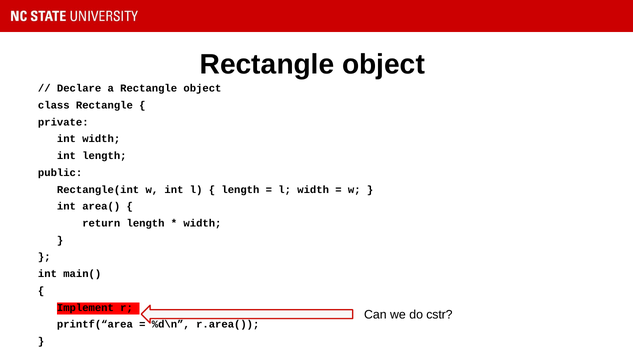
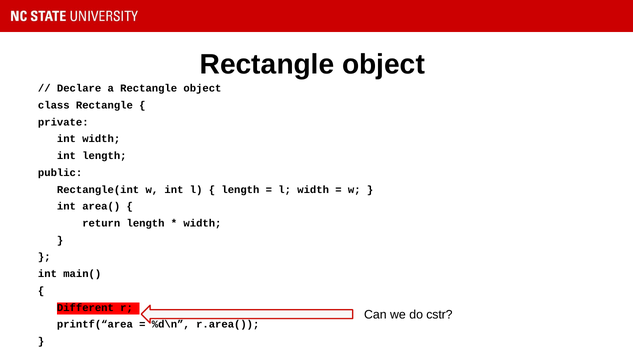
Implement: Implement -> Different
